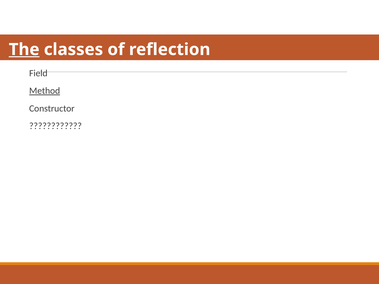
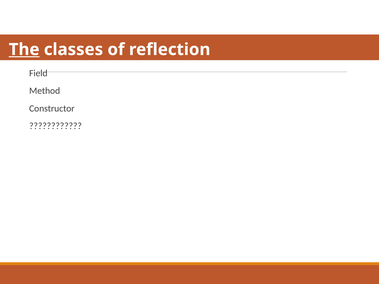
Method underline: present -> none
